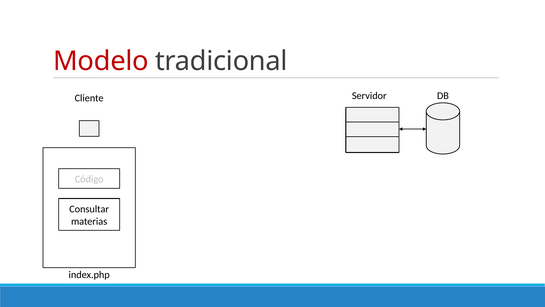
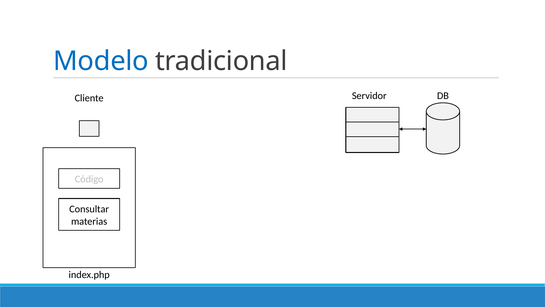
Modelo colour: red -> blue
